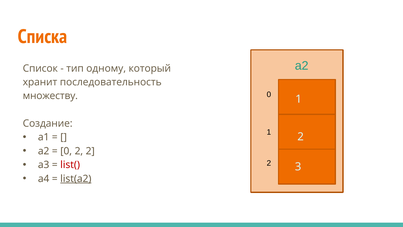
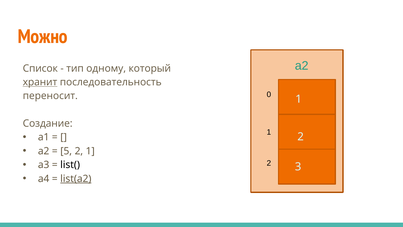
Списка: Списка -> Можно
хранит underline: none -> present
множеству: множеству -> переносит
0 at (66, 151): 0 -> 5
2 at (90, 151): 2 -> 1
list( colour: red -> black
